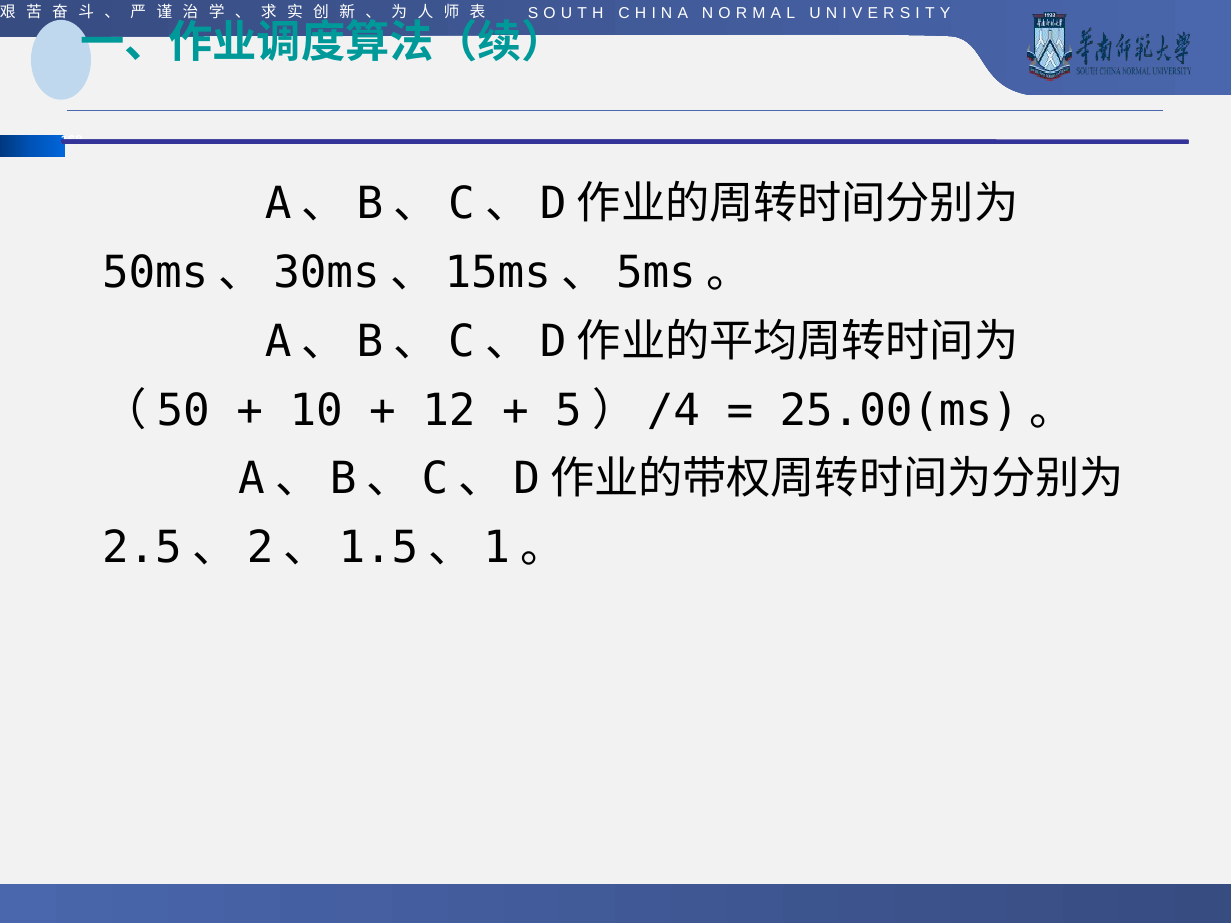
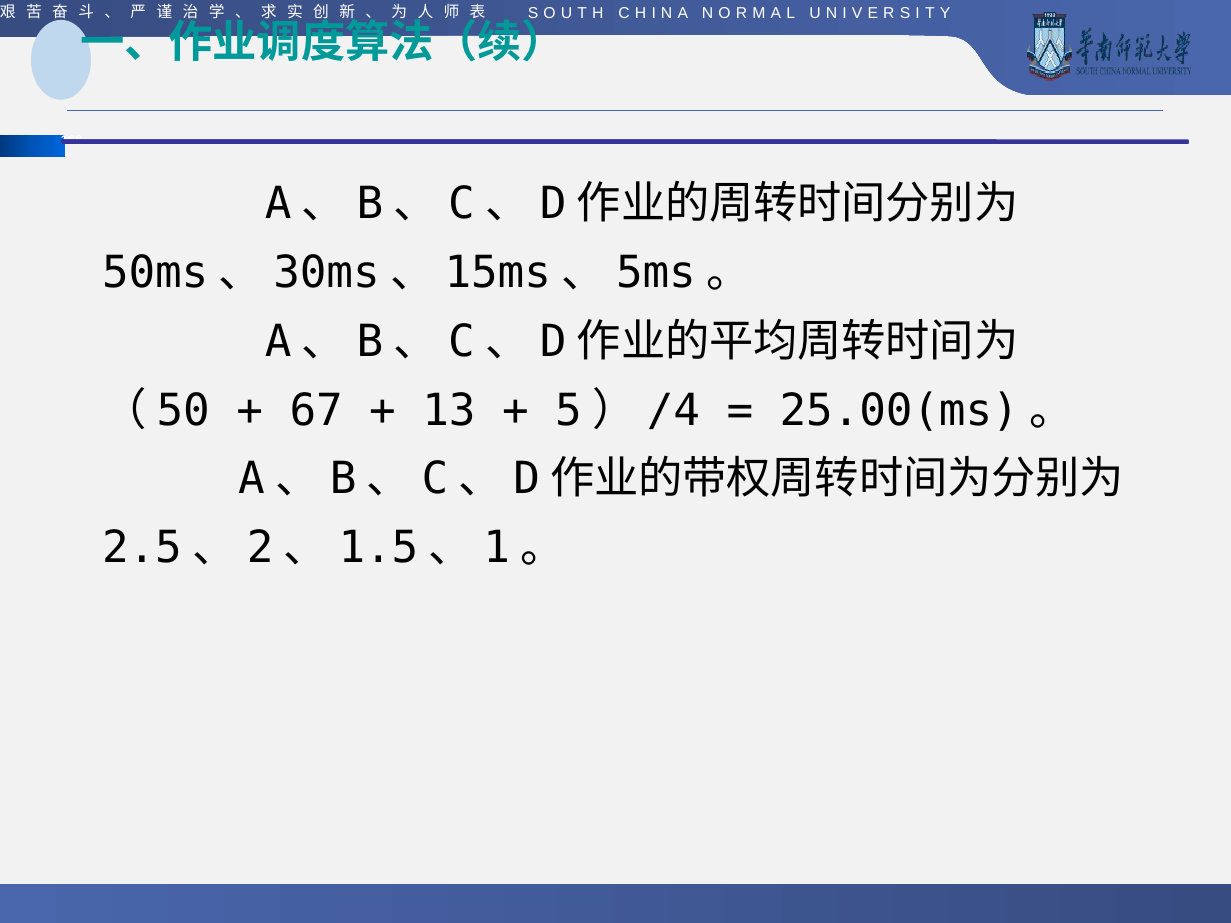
10: 10 -> 67
12: 12 -> 13
